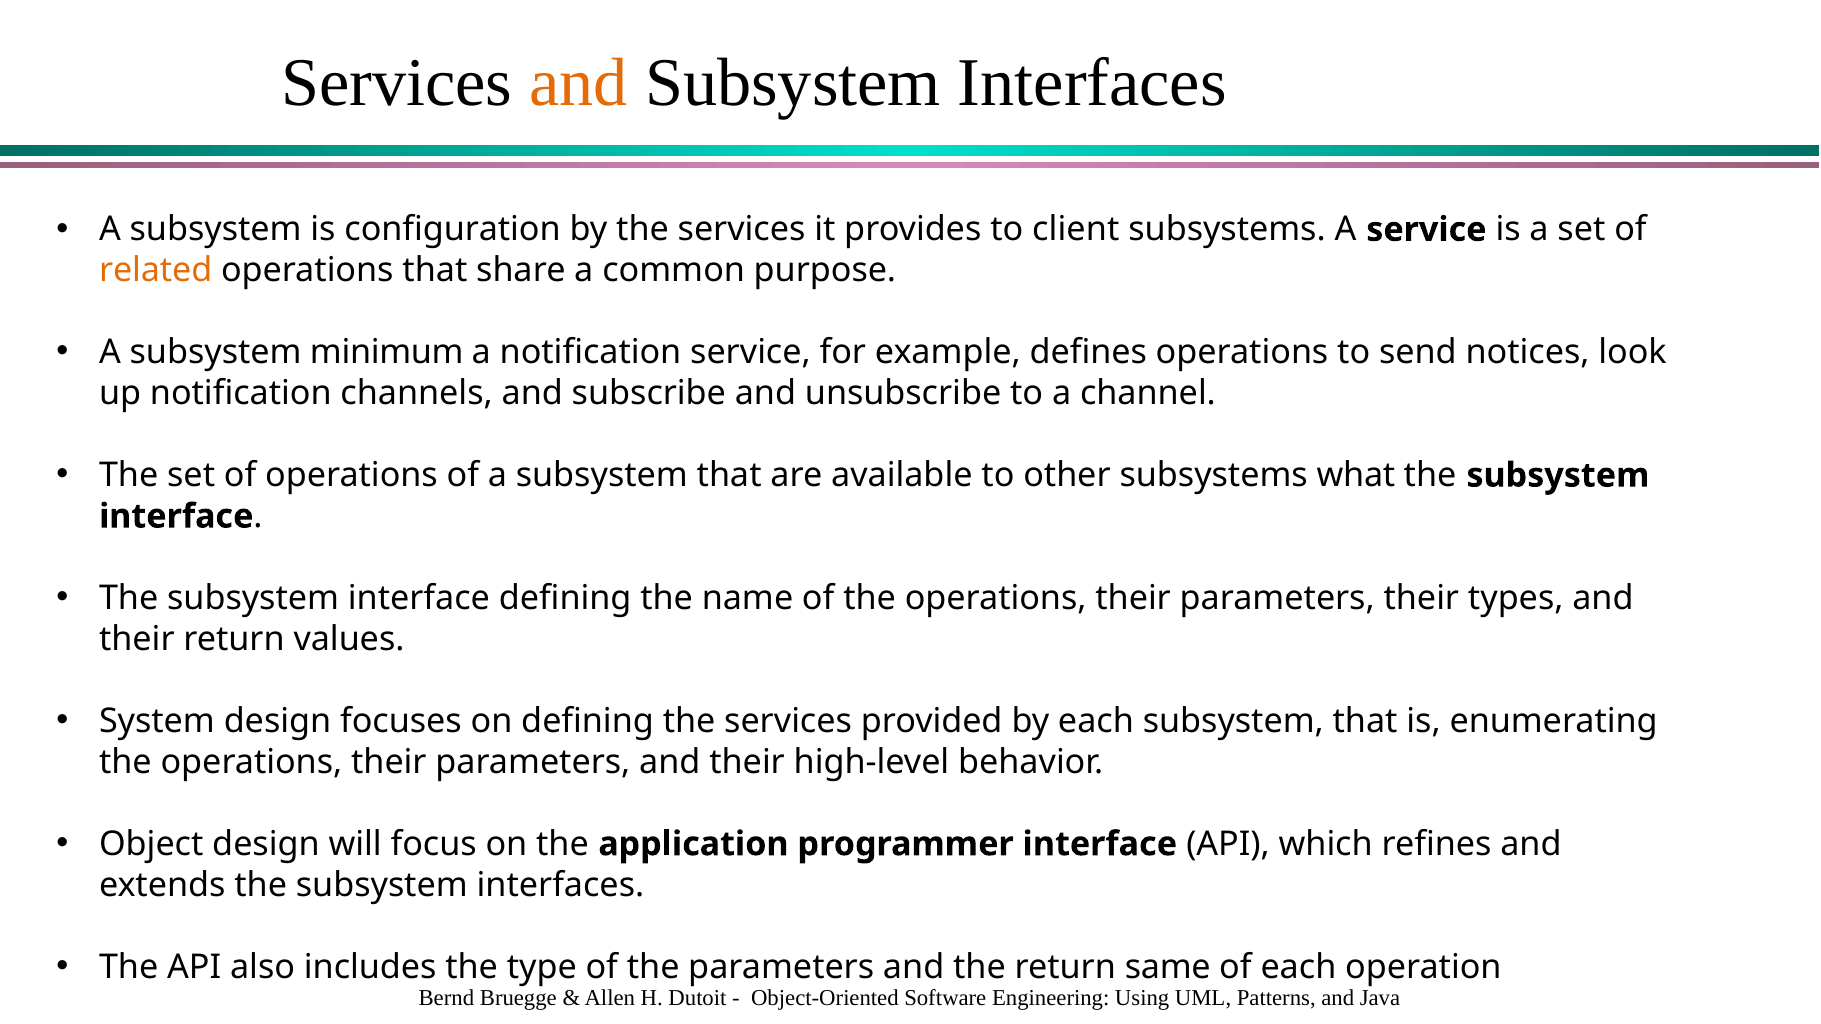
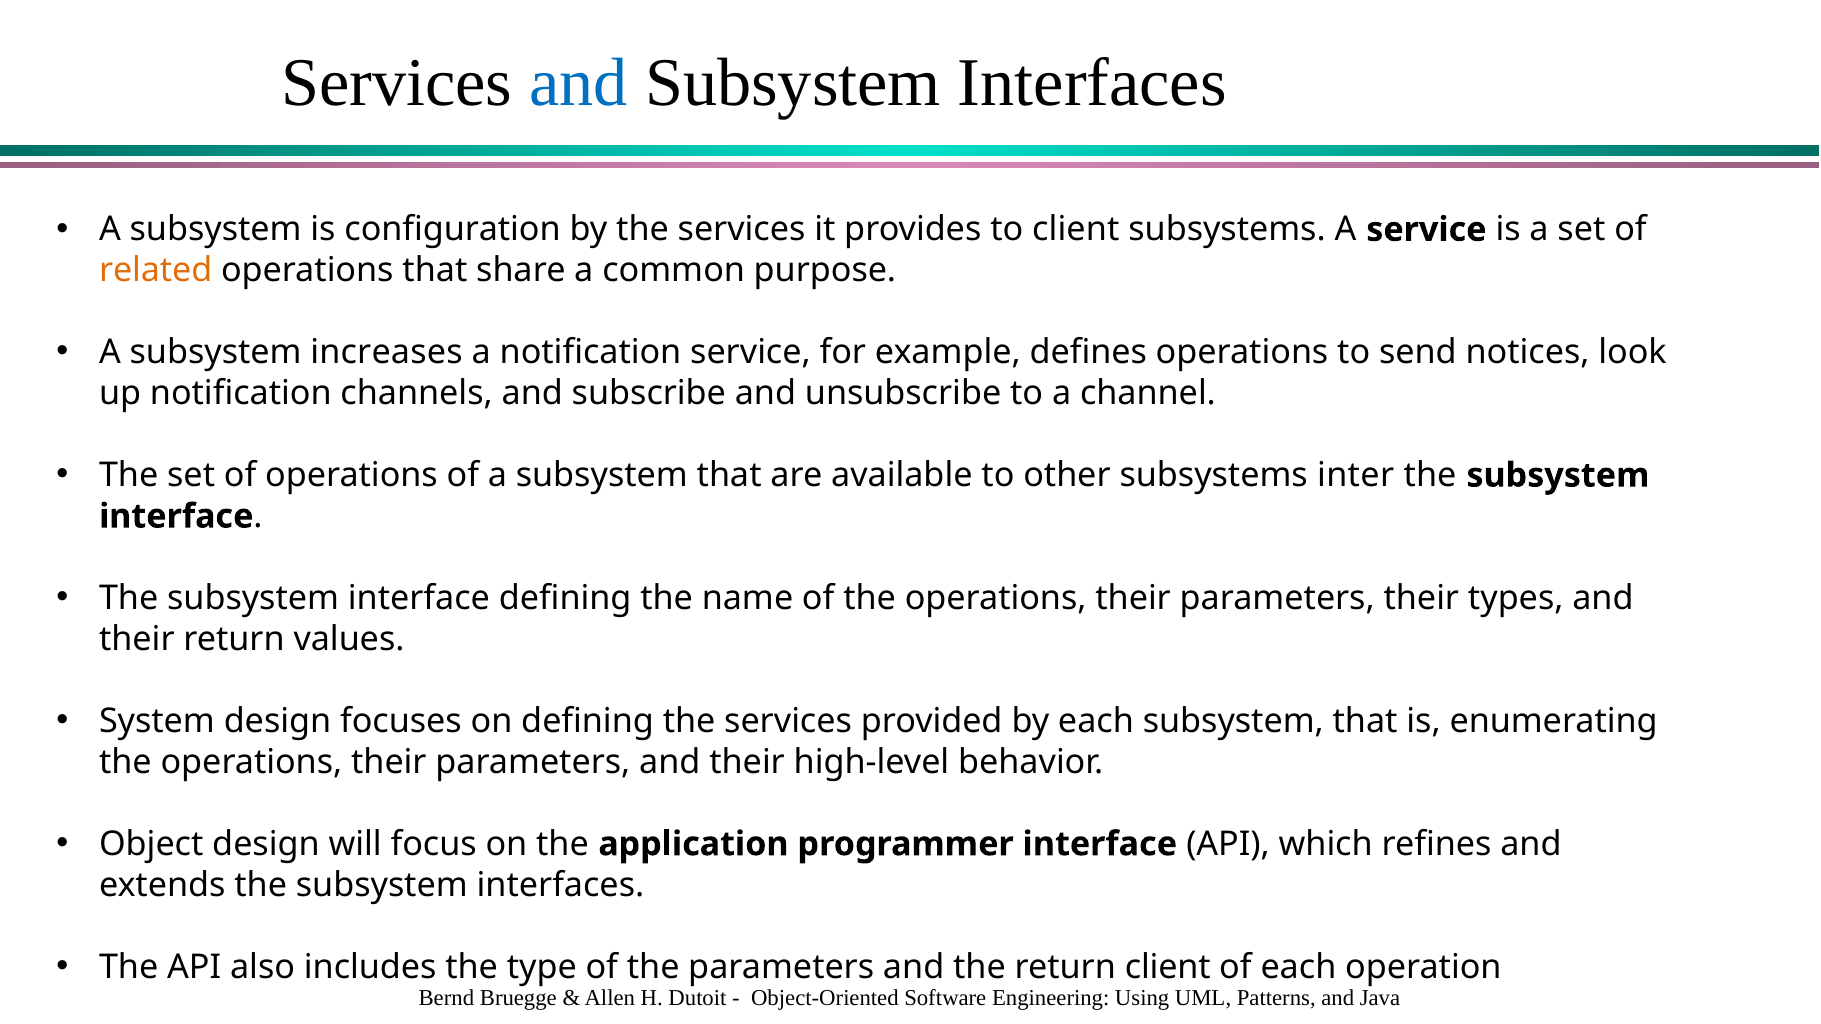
and at (579, 83) colour: orange -> blue
minimum: minimum -> increases
what: what -> inter
return same: same -> client
